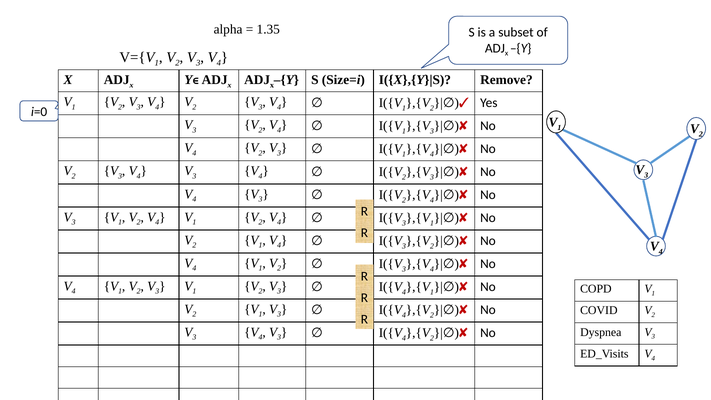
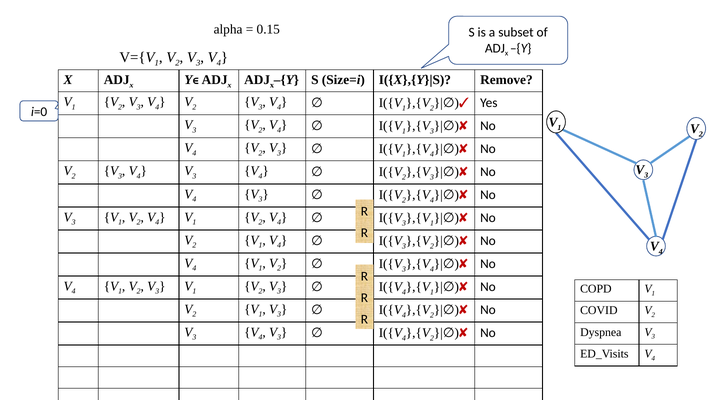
1.35: 1.35 -> 0.15
